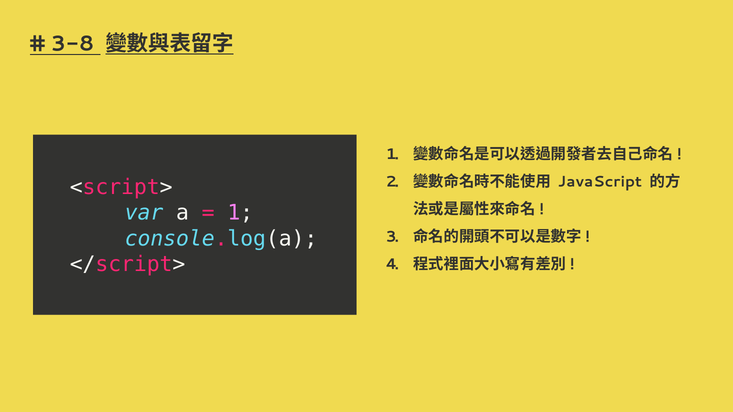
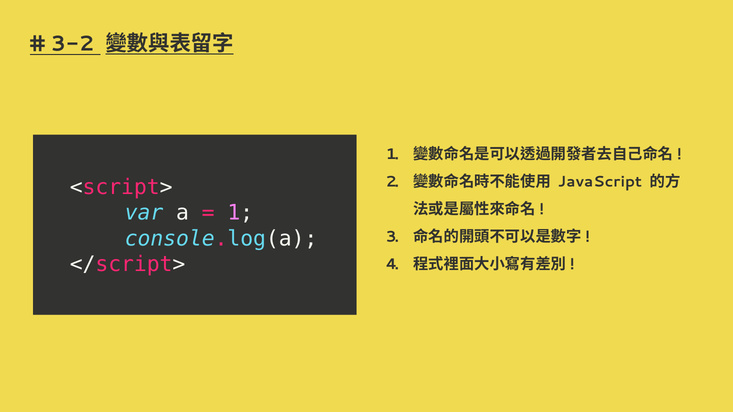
3-8: 3-8 -> 3-2
